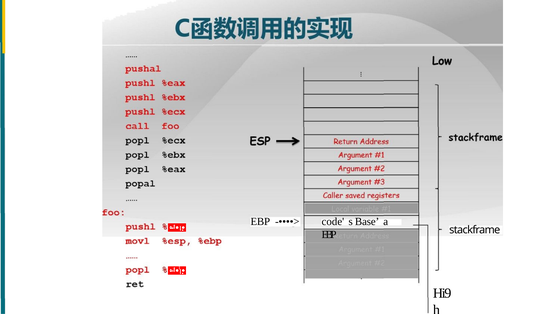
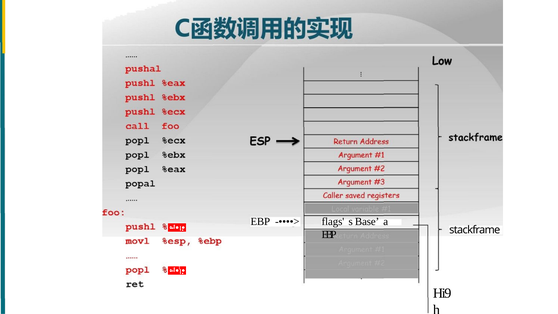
code: code -> flags
